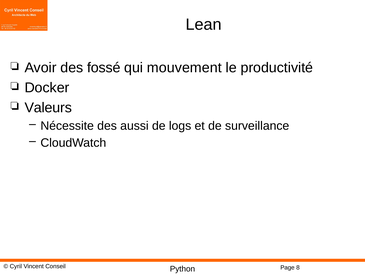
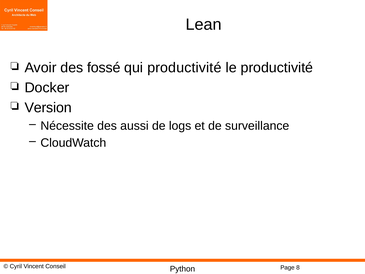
qui mouvement: mouvement -> productivité
Valeurs: Valeurs -> Version
